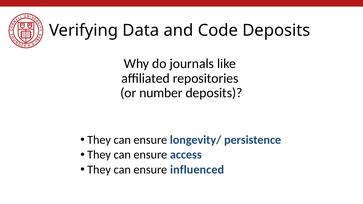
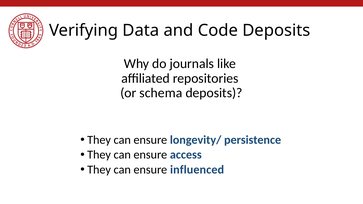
number: number -> schema
